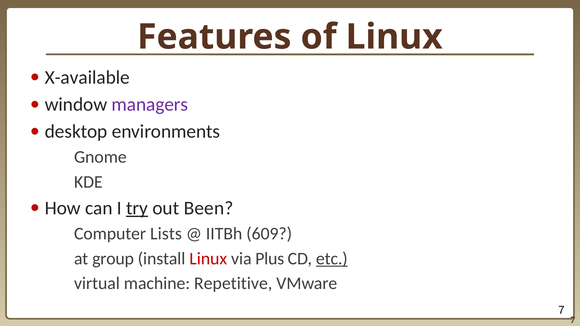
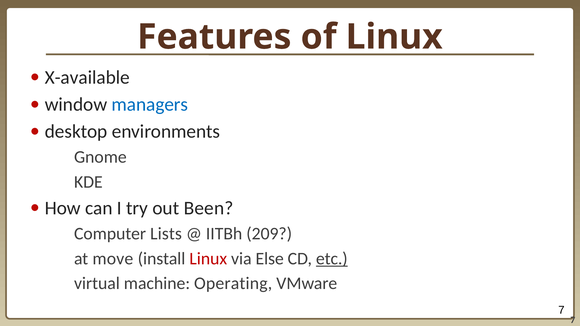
managers colour: purple -> blue
try underline: present -> none
609: 609 -> 209
group: group -> move
Plus: Plus -> Else
Repetitive: Repetitive -> Operating
